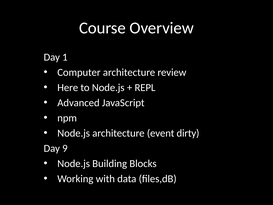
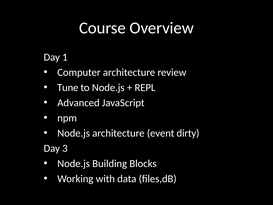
Here: Here -> Tune
9: 9 -> 3
